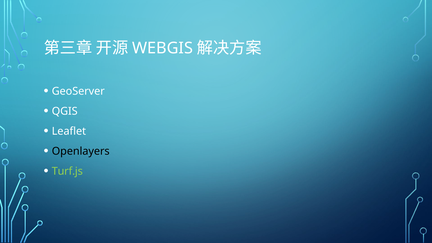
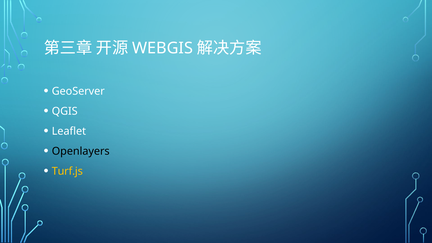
Turf.js colour: light green -> yellow
